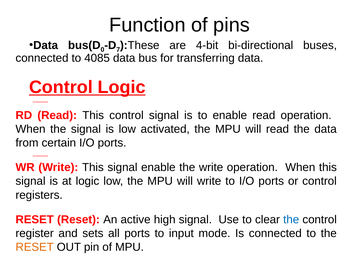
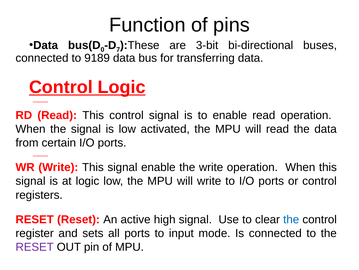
4-bit: 4-bit -> 3-bit
4085: 4085 -> 9189
RESET at (35, 246) colour: orange -> purple
